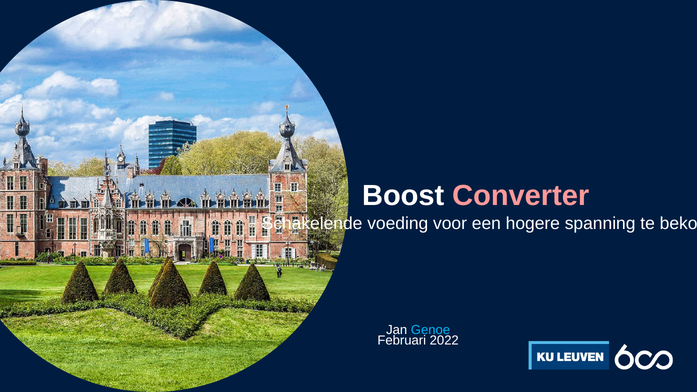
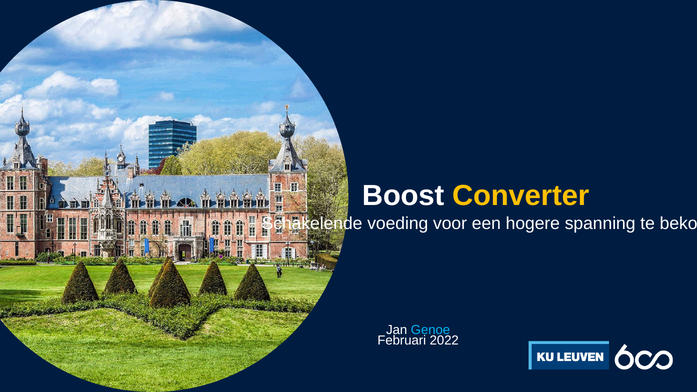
Converter colour: pink -> yellow
